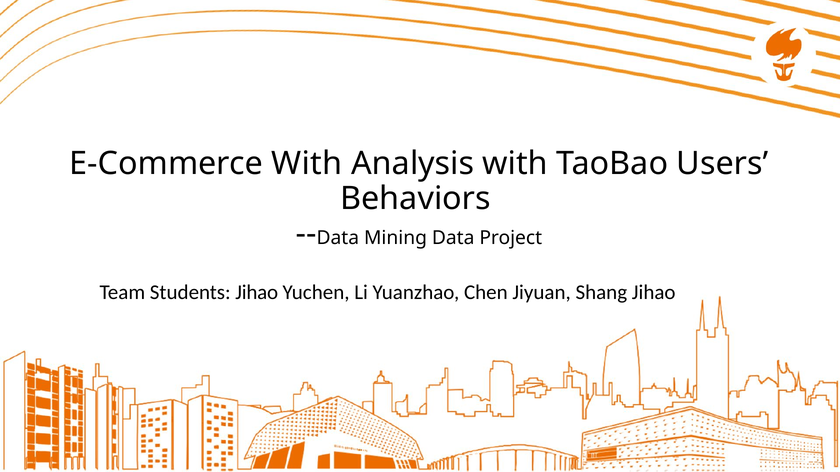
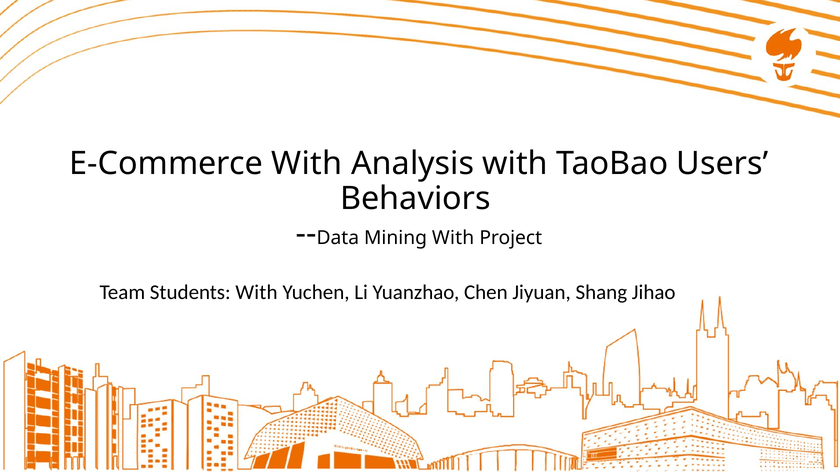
Mining Data: Data -> With
Students Jihao: Jihao -> With
